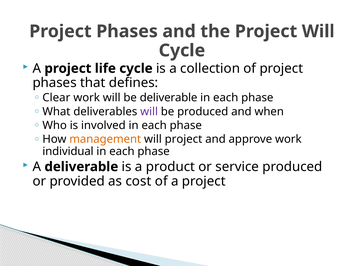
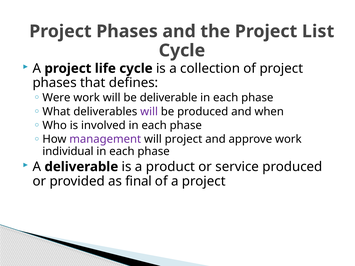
Project Will: Will -> List
Clear: Clear -> Were
management colour: orange -> purple
cost: cost -> final
